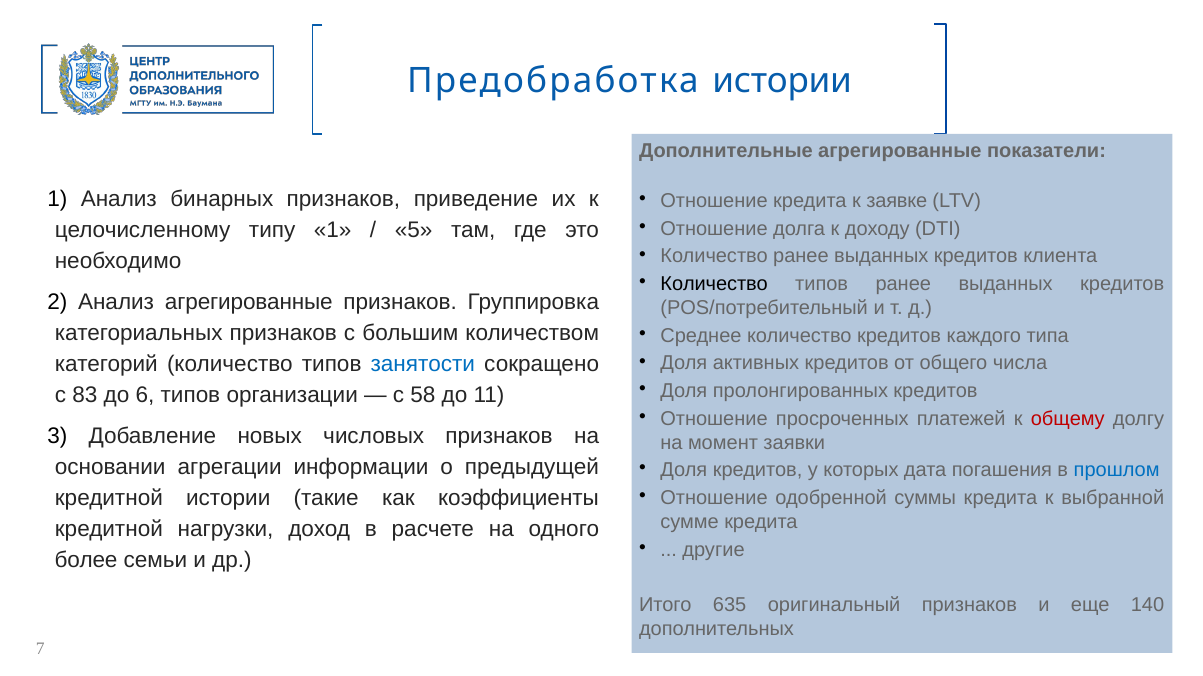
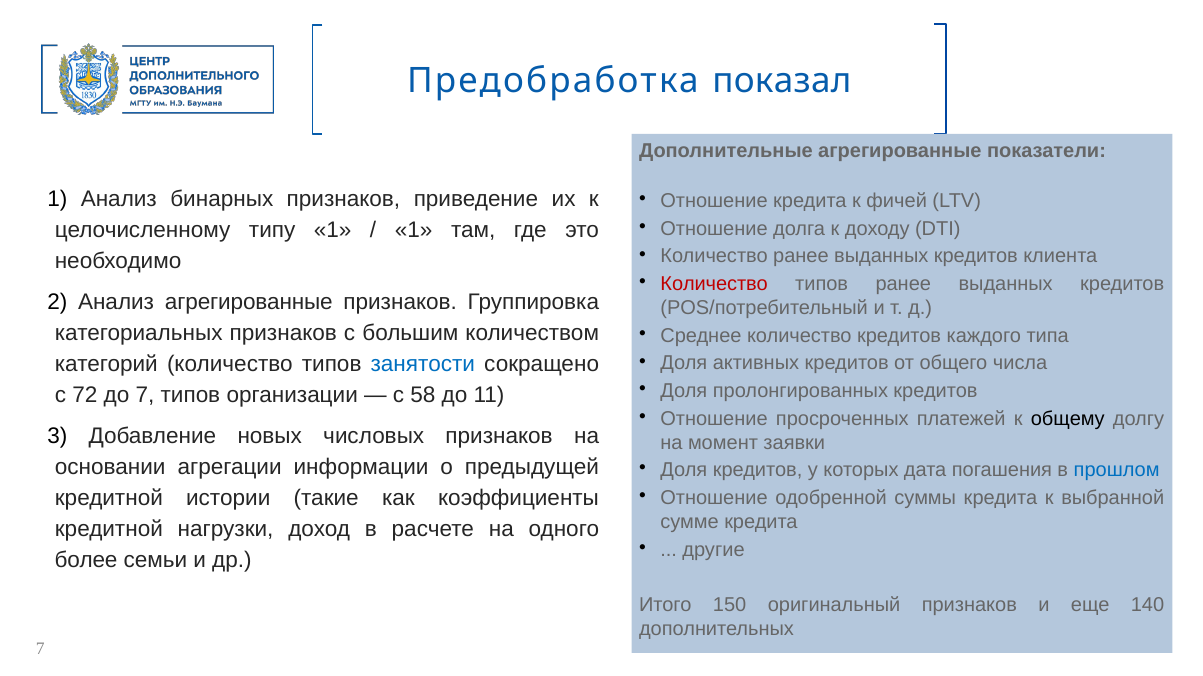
Предобработка истории: истории -> показал
заявке: заявке -> фичей
5 at (414, 231): 5 -> 1
Количество at (714, 284) colour: black -> red
83: 83 -> 72
до 6: 6 -> 7
общему colour: red -> black
635: 635 -> 150
